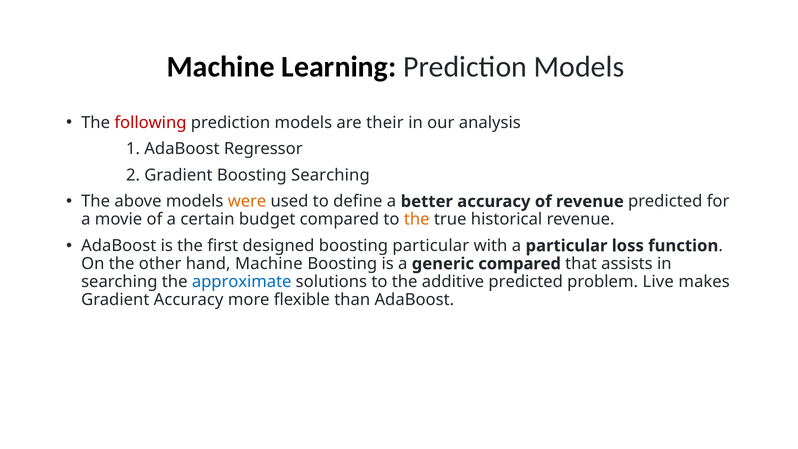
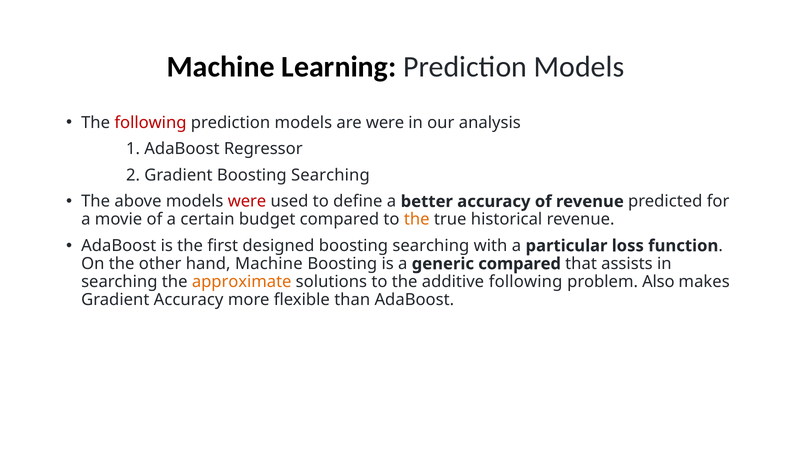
are their: their -> were
were at (247, 201) colour: orange -> red
designed boosting particular: particular -> searching
approximate colour: blue -> orange
additive predicted: predicted -> following
Live: Live -> Also
